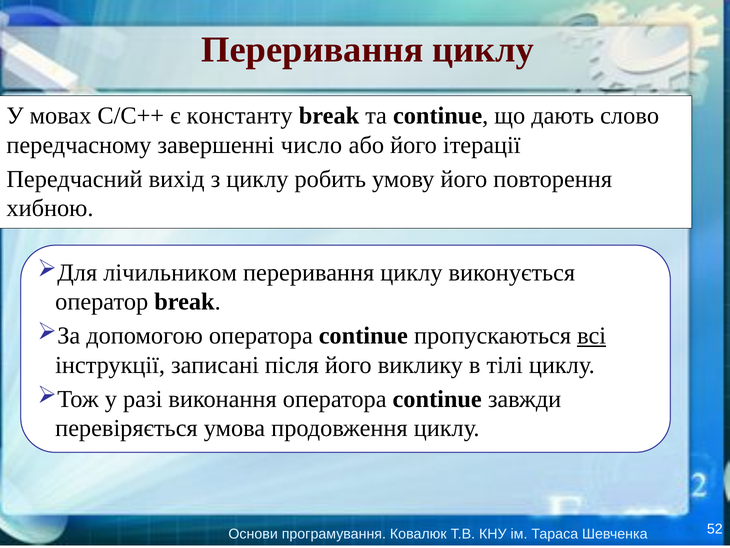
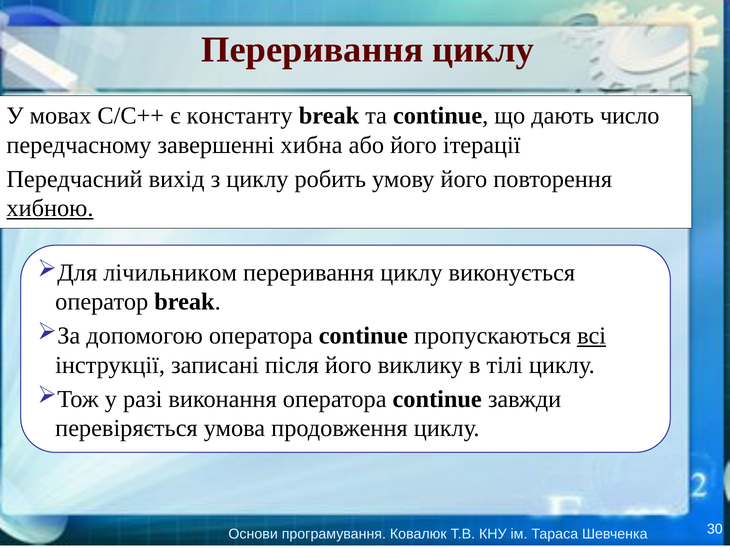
слово: слово -> число
число: число -> хибна
хибною underline: none -> present
52: 52 -> 30
